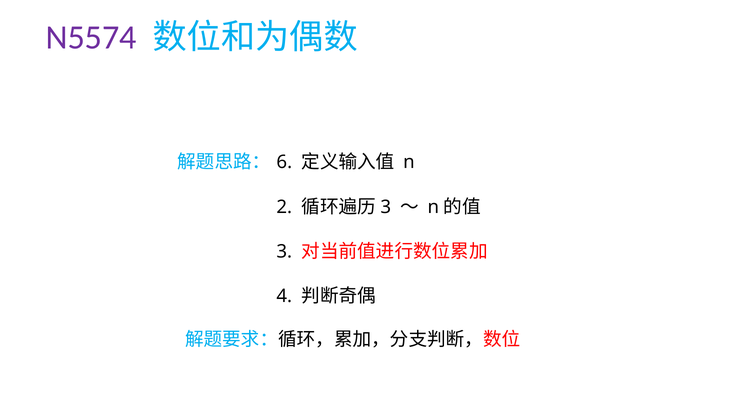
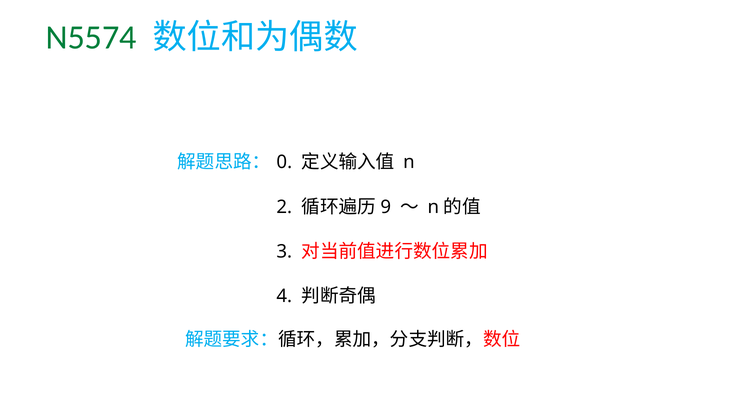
N5574 colour: purple -> green
6: 6 -> 0
3 at (386, 207): 3 -> 9
